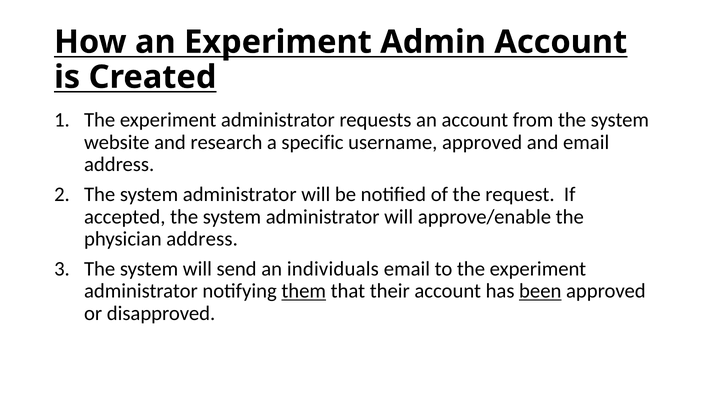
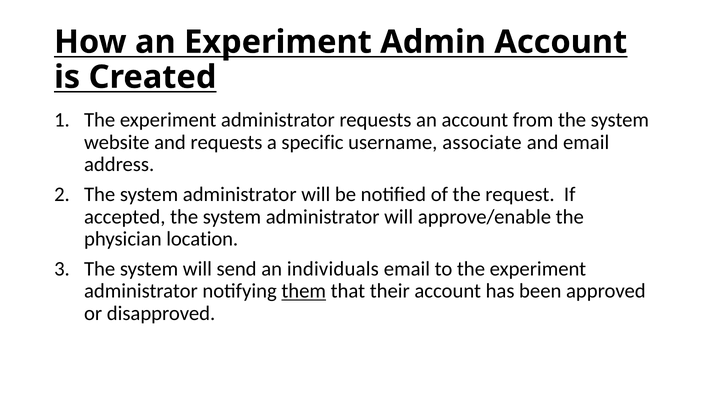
and research: research -> requests
username approved: approved -> associate
physician address: address -> location
been underline: present -> none
